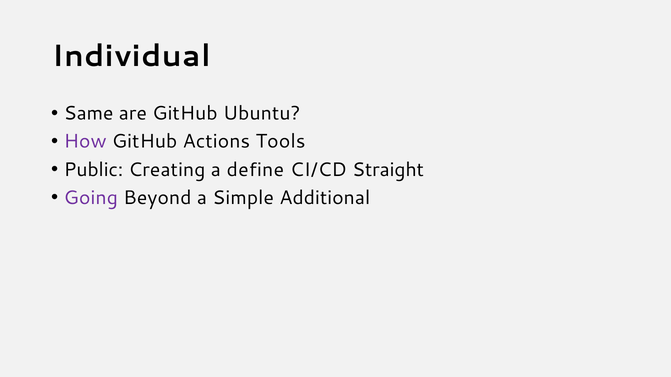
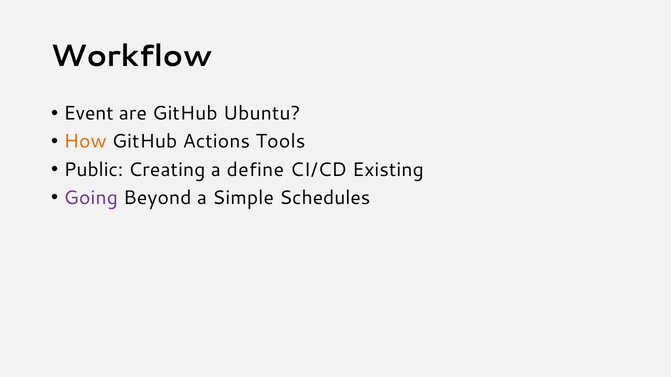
Individual: Individual -> Workflow
Same: Same -> Event
How colour: purple -> orange
Straight: Straight -> Existing
Additional: Additional -> Schedules
